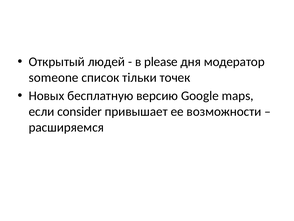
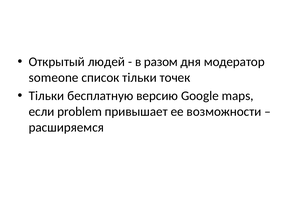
please: please -> разом
Новых at (46, 96): Новых -> Тільки
consider: consider -> problem
